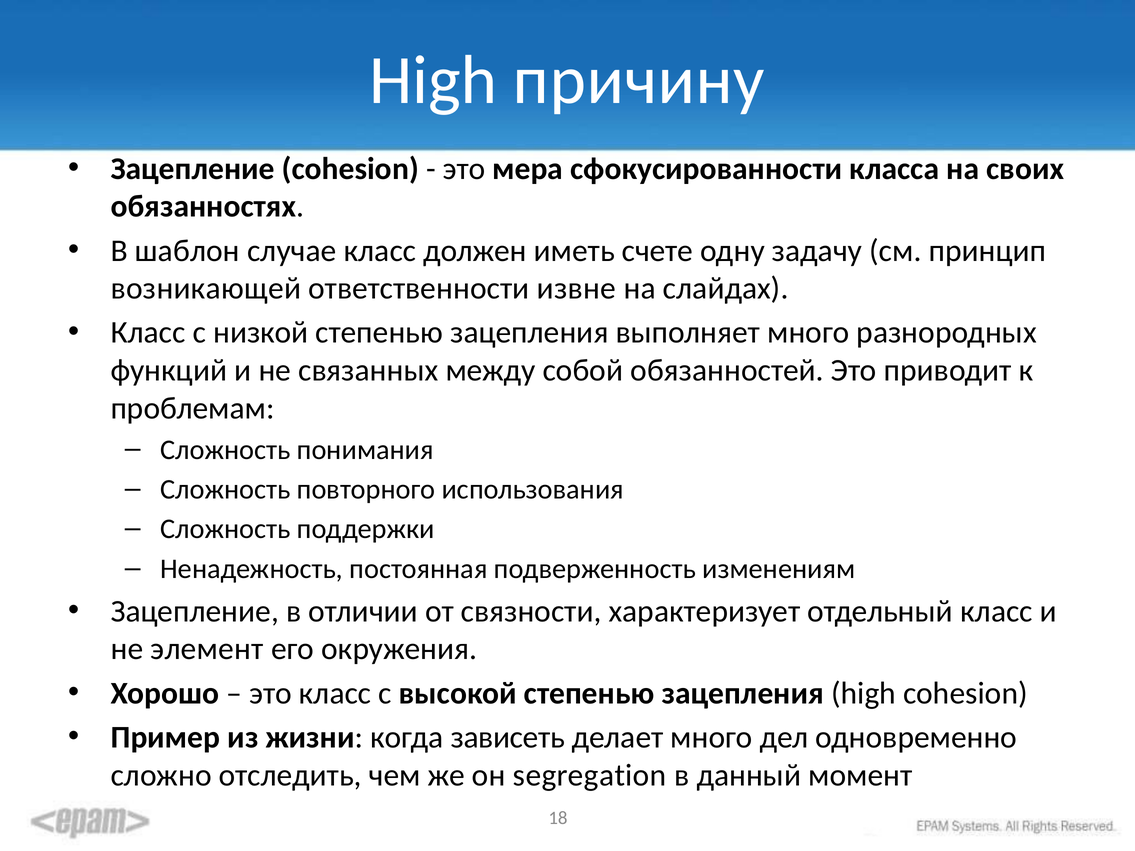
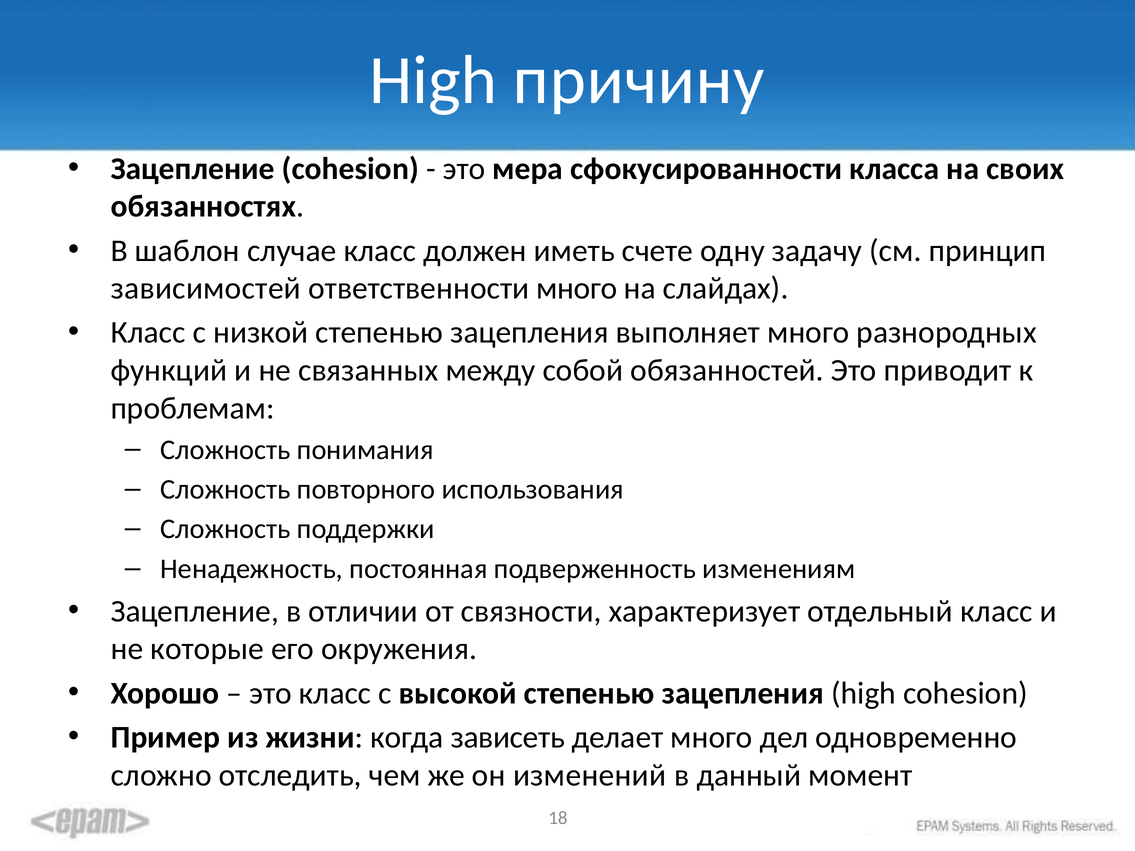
возникающей: возникающей -> зависимостей
ответственности извне: извне -> много
элемент: элемент -> которые
segregation: segregation -> изменений
